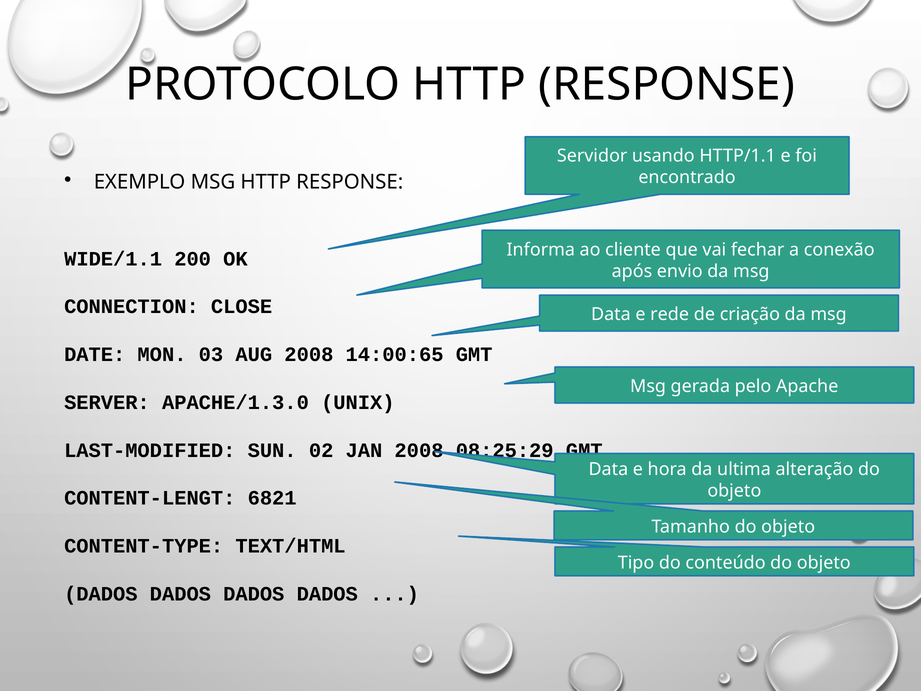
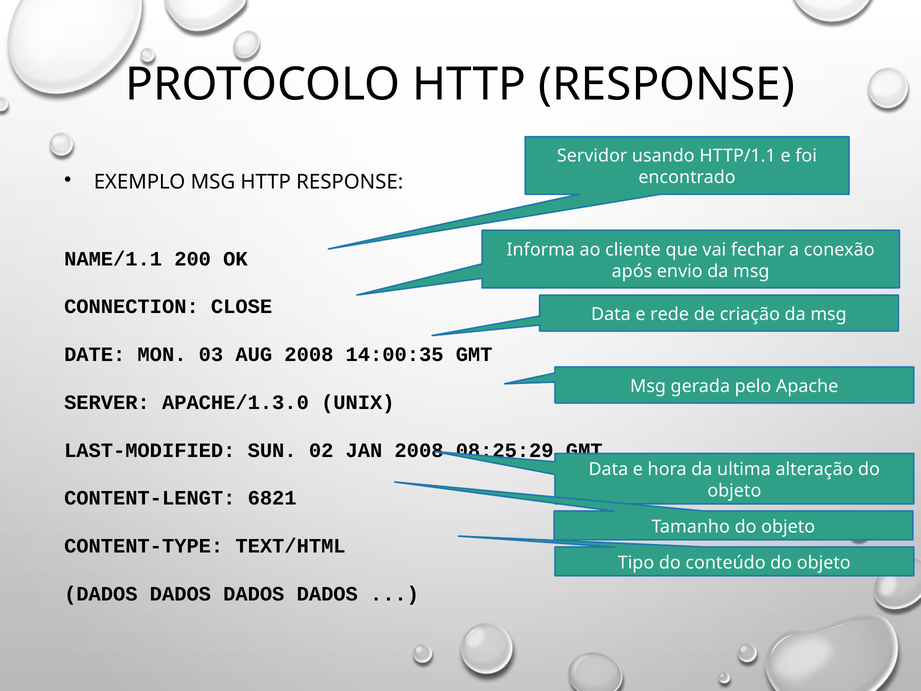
WIDE/1.1: WIDE/1.1 -> NAME/1.1
14:00:65: 14:00:65 -> 14:00:35
